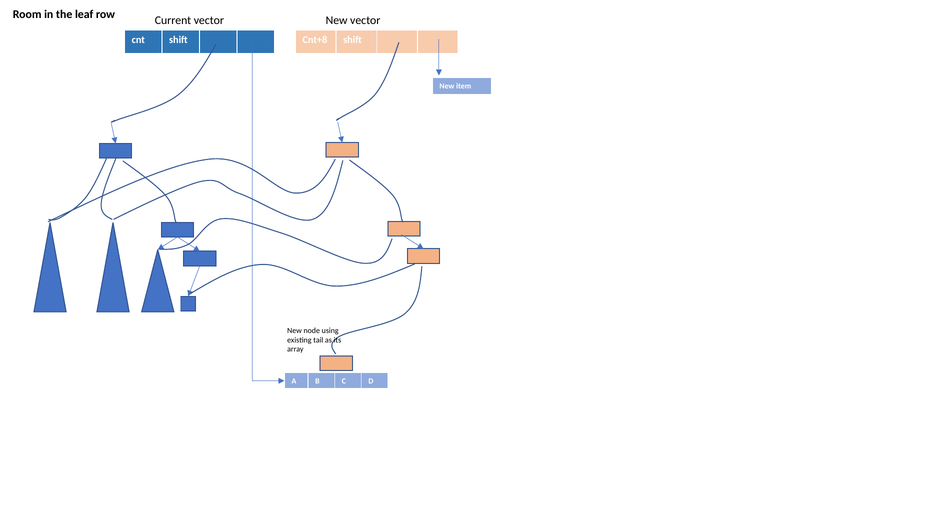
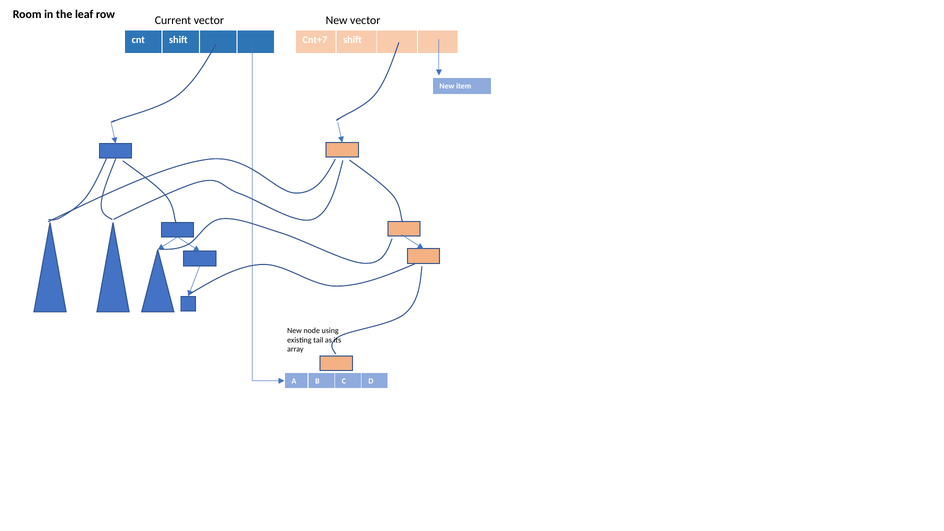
Cnt+8: Cnt+8 -> Cnt+7
